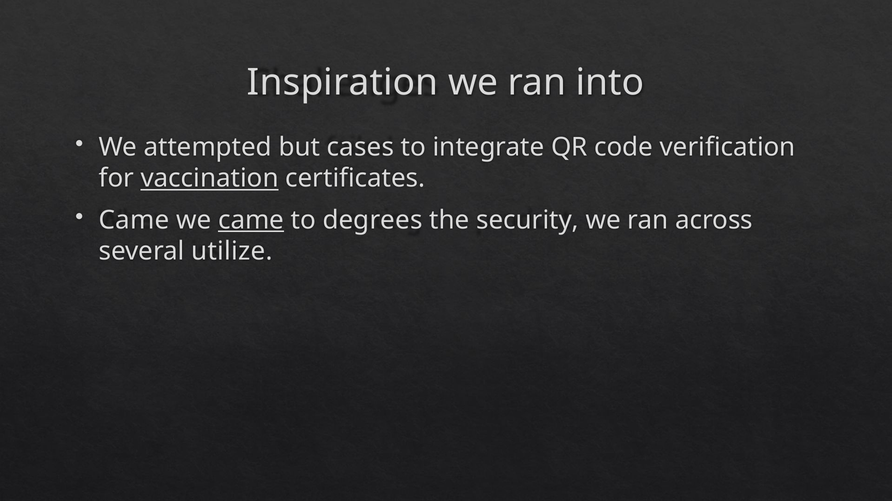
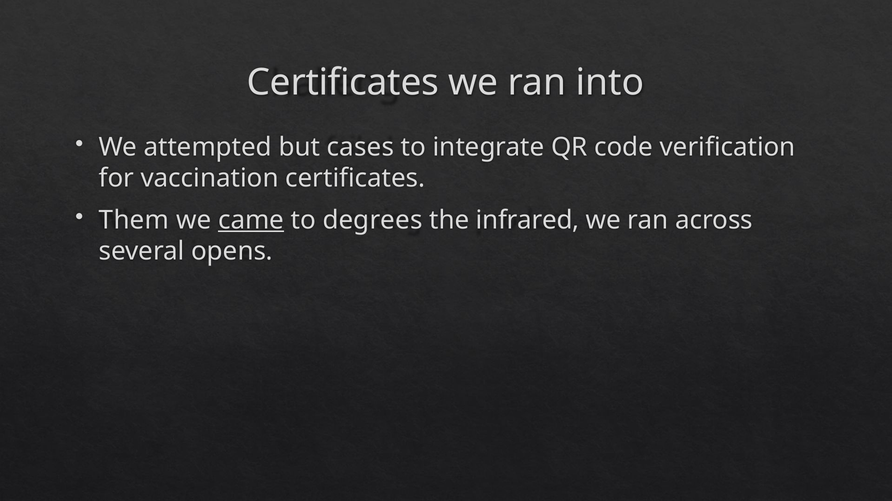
Inspiration at (343, 83): Inspiration -> Certificates
vaccination underline: present -> none
Came at (134, 221): Came -> Them
security: security -> infrared
utilize: utilize -> opens
